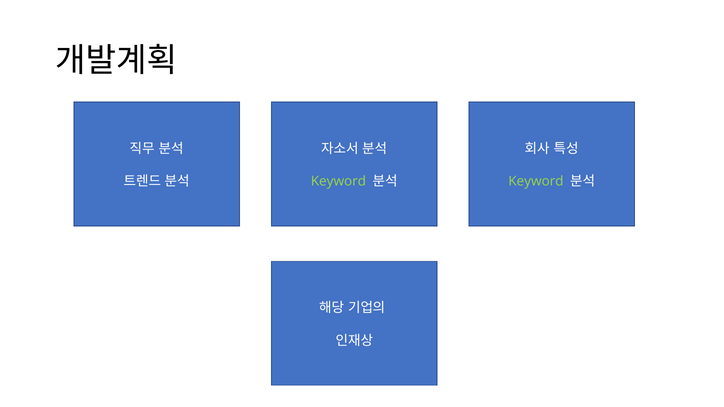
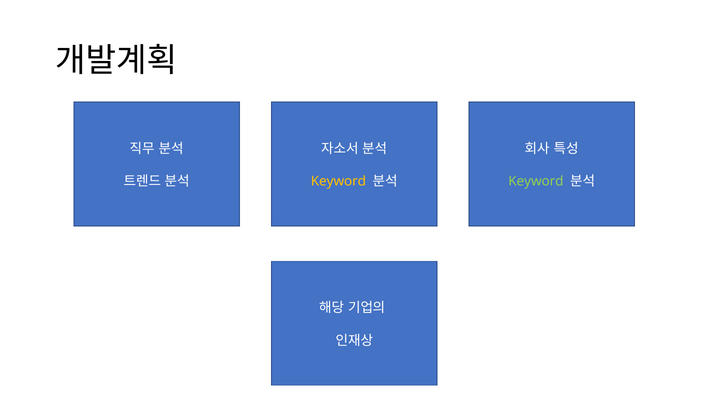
Keyword at (338, 181) colour: light green -> yellow
